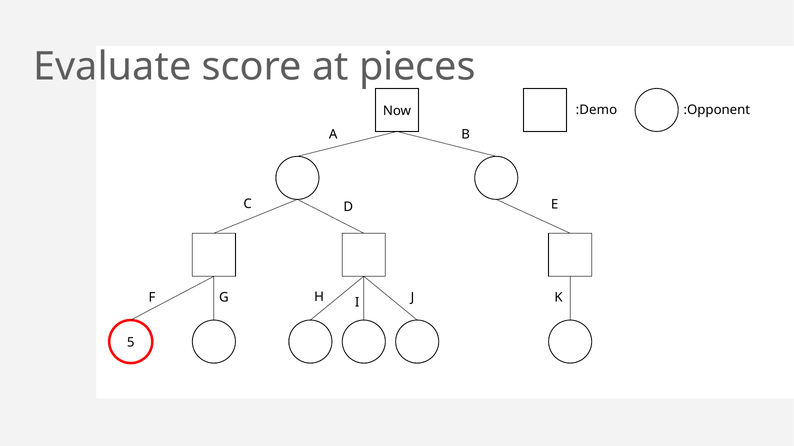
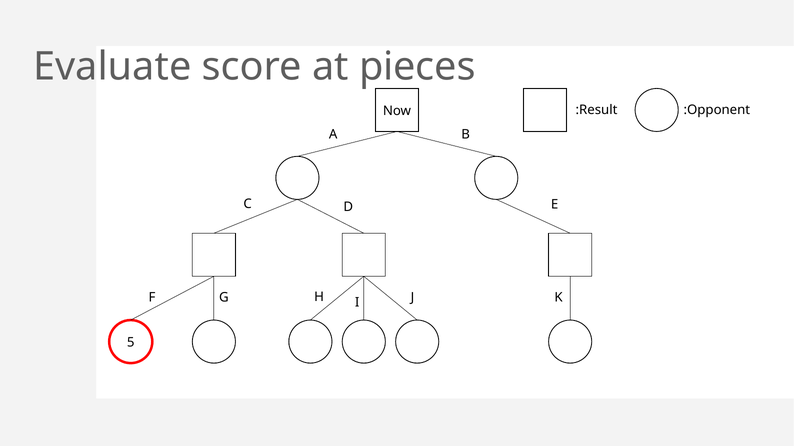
:Demo: :Demo -> :Result
